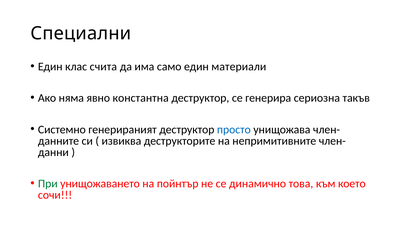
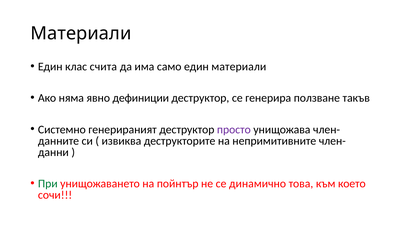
Специални at (81, 34): Специални -> Материали
константна: константна -> дефиниции
сериозна: сериозна -> ползване
просто colour: blue -> purple
